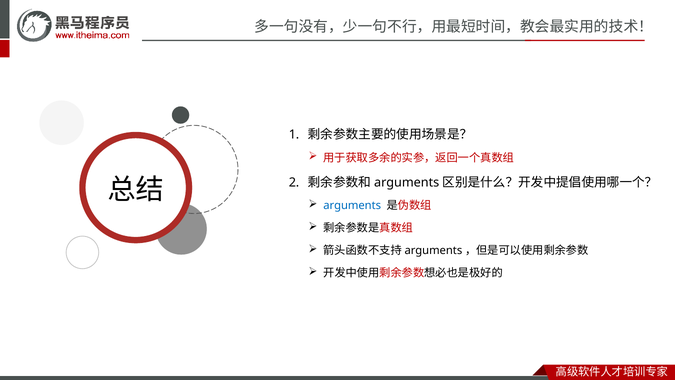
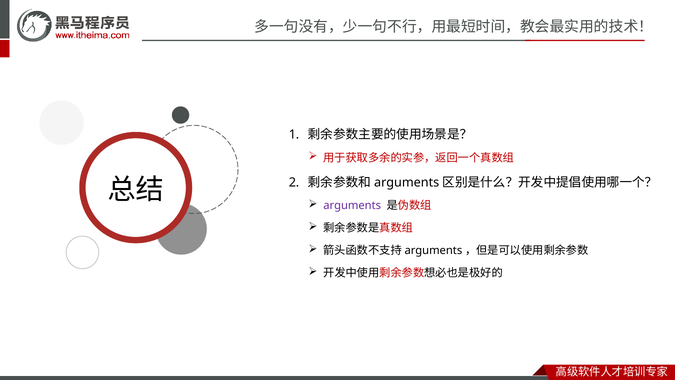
arguments colour: blue -> purple
